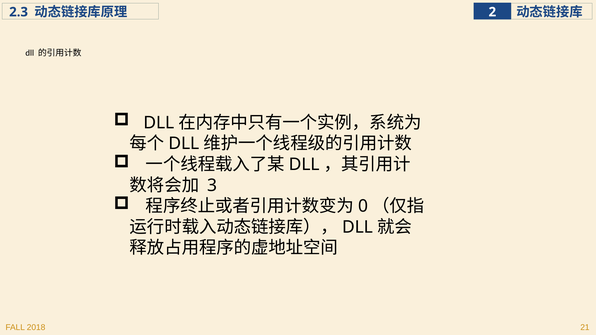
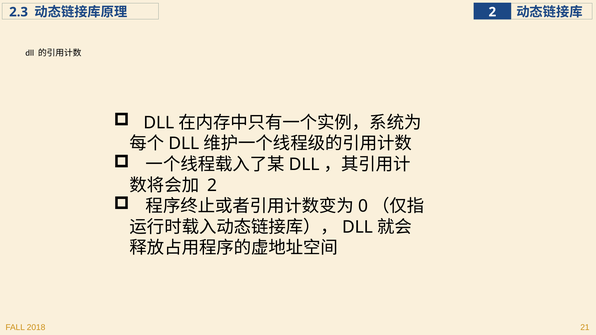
3 at (212, 185): 3 -> 2
